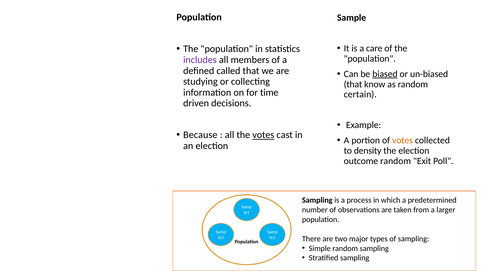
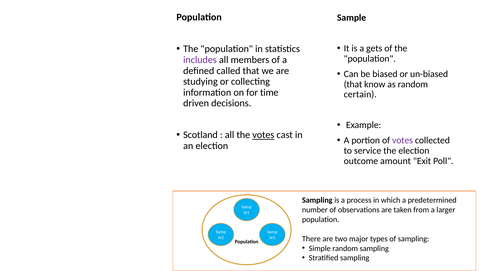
care: care -> gets
biased underline: present -> none
Because: Because -> Scotland
votes at (403, 140) colour: orange -> purple
density: density -> service
outcome random: random -> amount
